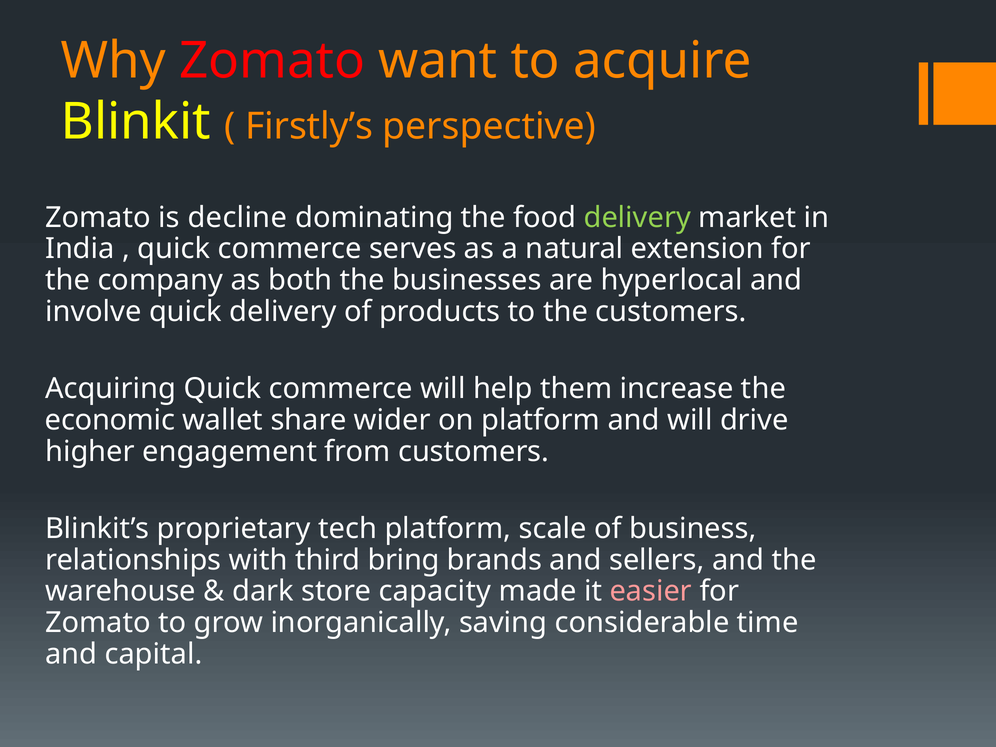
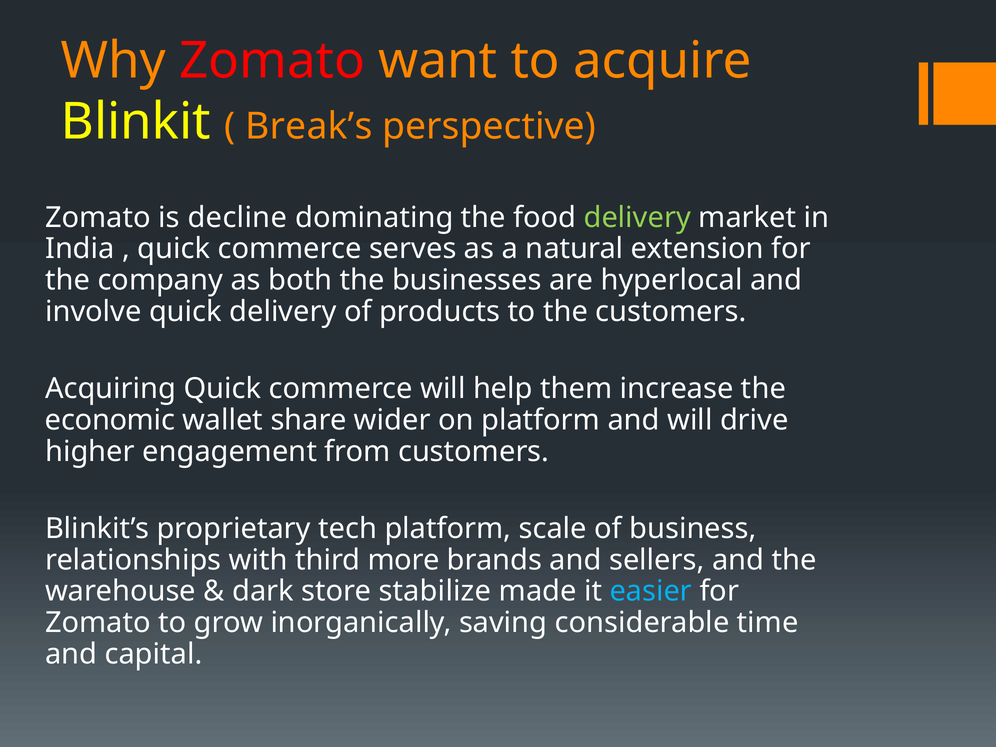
Firstly’s: Firstly’s -> Break’s
bring: bring -> more
capacity: capacity -> stabilize
easier colour: pink -> light blue
